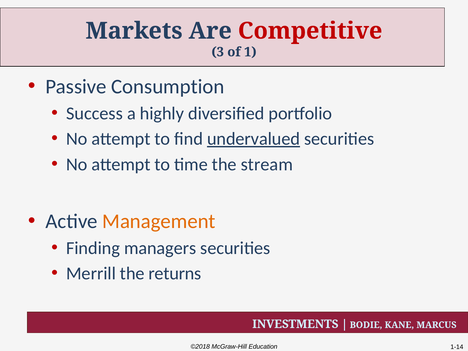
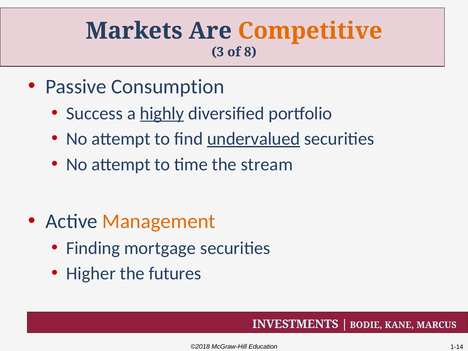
Competitive colour: red -> orange
1: 1 -> 8
highly underline: none -> present
managers: managers -> mortgage
Merrill: Merrill -> Higher
returns: returns -> futures
